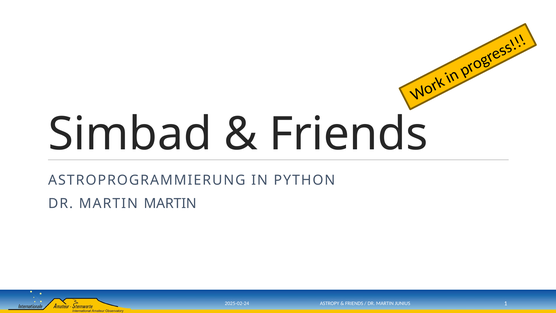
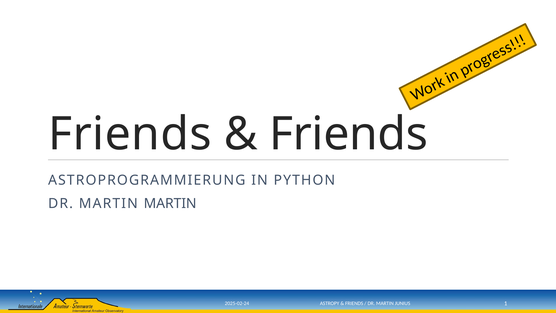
Simbad at (130, 134): Simbad -> Friends
